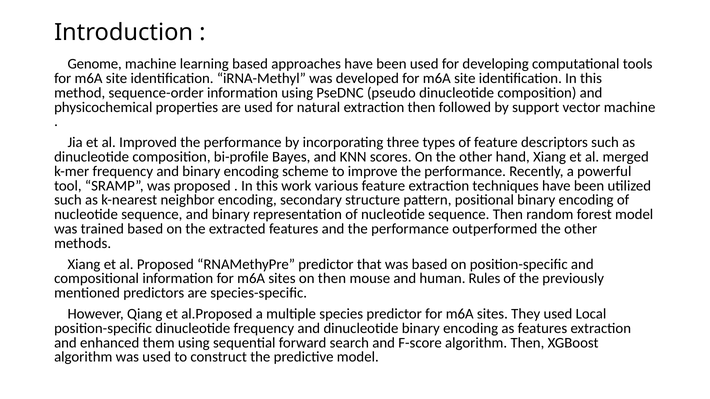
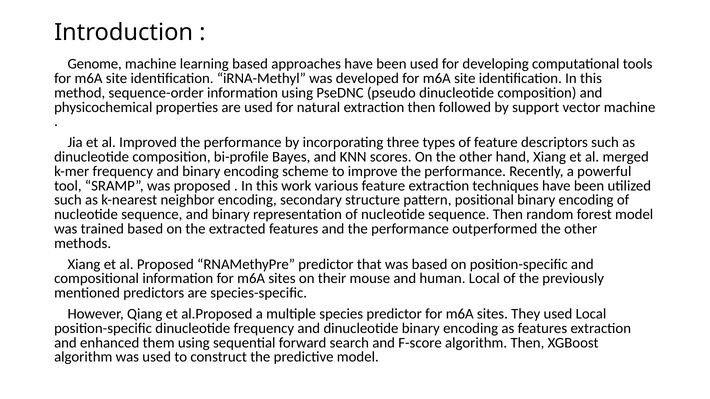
on then: then -> their
human Rules: Rules -> Local
